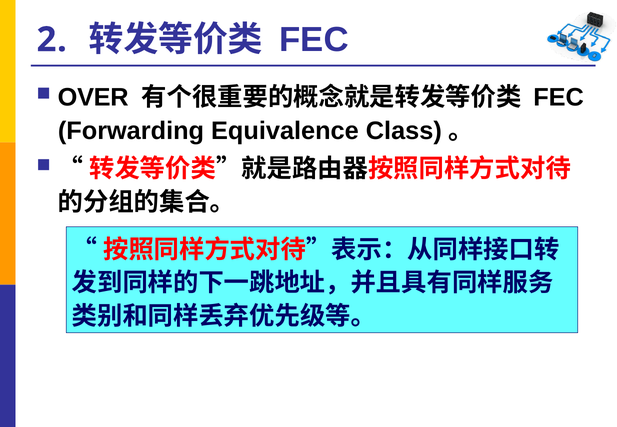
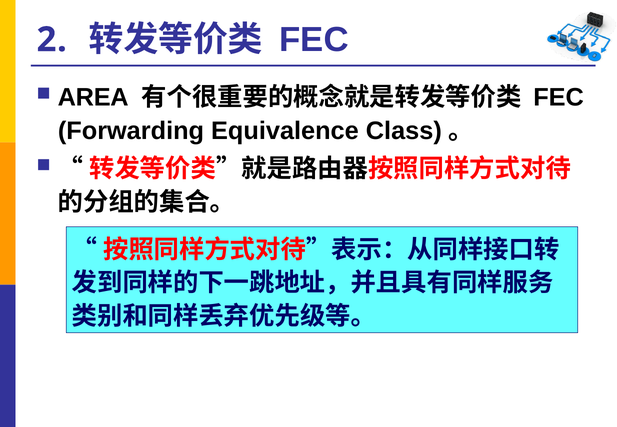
OVER: OVER -> AREA
